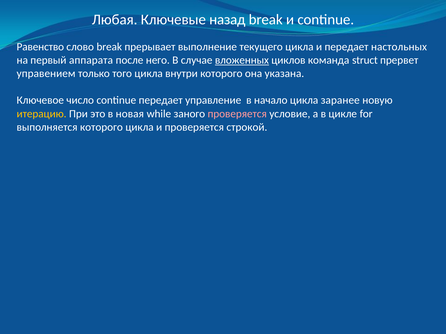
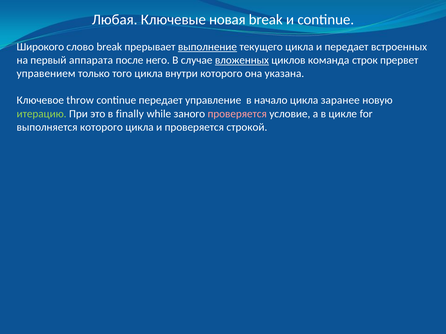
назад: назад -> новая
Равенство: Равенство -> Широкого
выполнение underline: none -> present
настольных: настольных -> встроенных
struct: struct -> строк
число: число -> throw
итерацию colour: yellow -> light green
новая: новая -> finally
